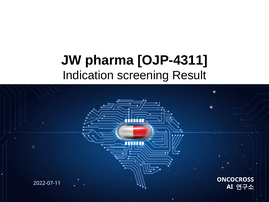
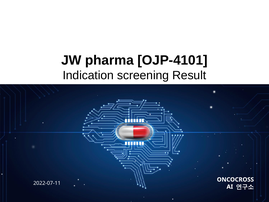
OJP-4311: OJP-4311 -> OJP-4101
